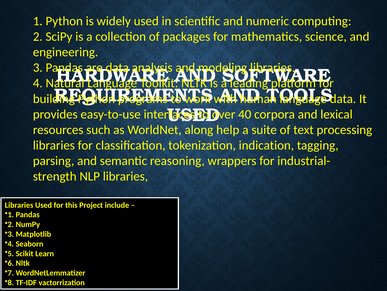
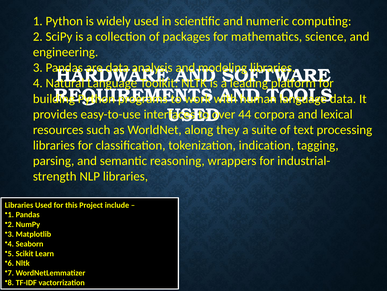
40: 40 -> 44
help: help -> they
